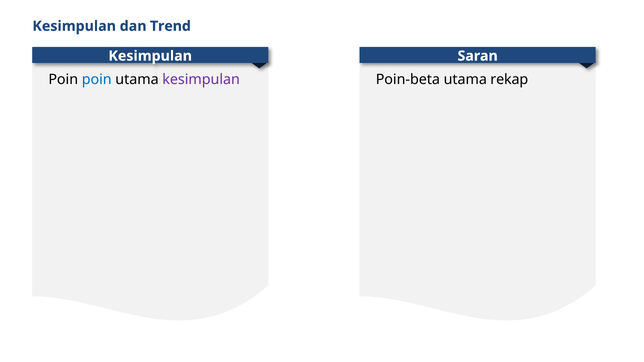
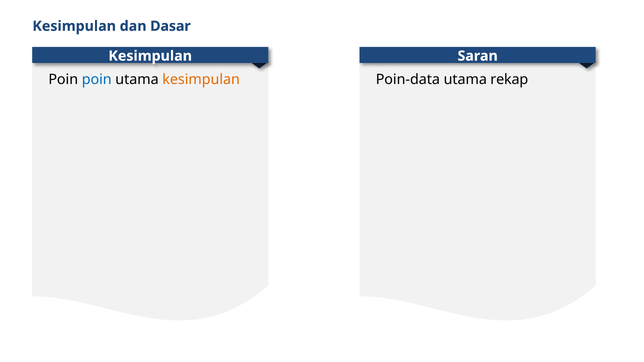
Trend: Trend -> Dasar
kesimpulan at (201, 80) colour: purple -> orange
Poin-beta: Poin-beta -> Poin-data
